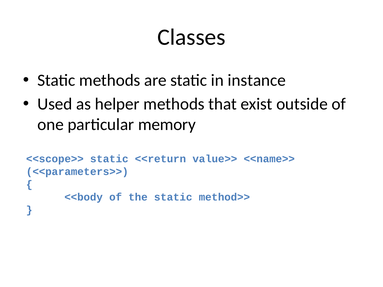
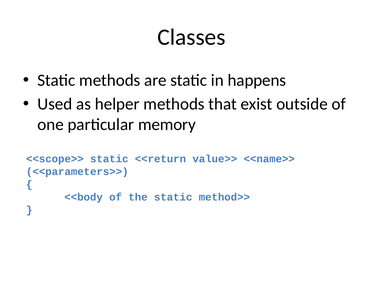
instance: instance -> happens
